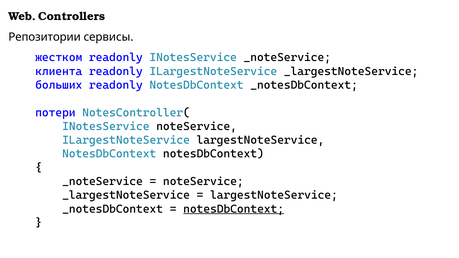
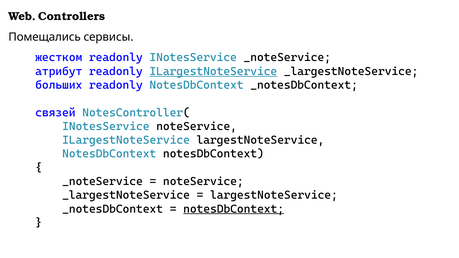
Репозитории: Репозитории -> Помещались
клиента: клиента -> атрибут
ILargestNoteService at (213, 71) underline: none -> present
потери: потери -> связей
